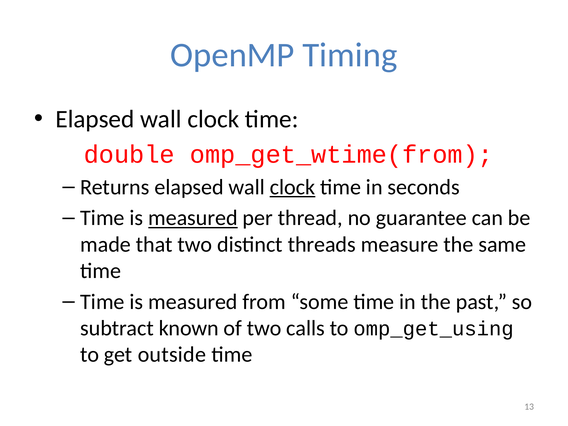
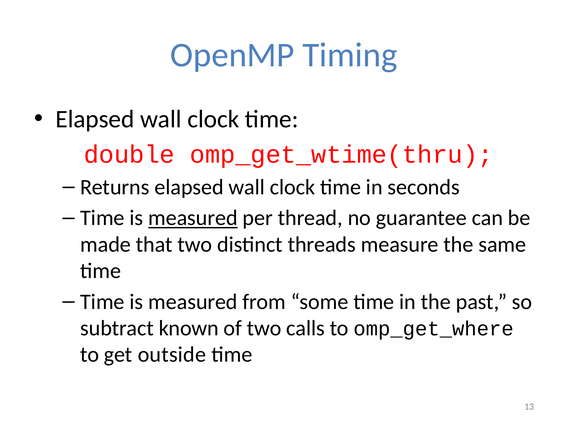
omp_get_wtime(from: omp_get_wtime(from -> omp_get_wtime(thru
clock at (293, 187) underline: present -> none
omp_get_using: omp_get_using -> omp_get_where
